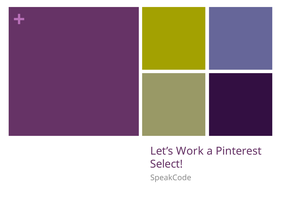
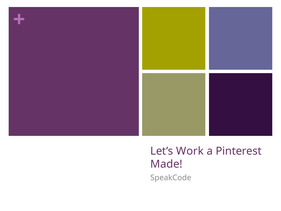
Select: Select -> Made
